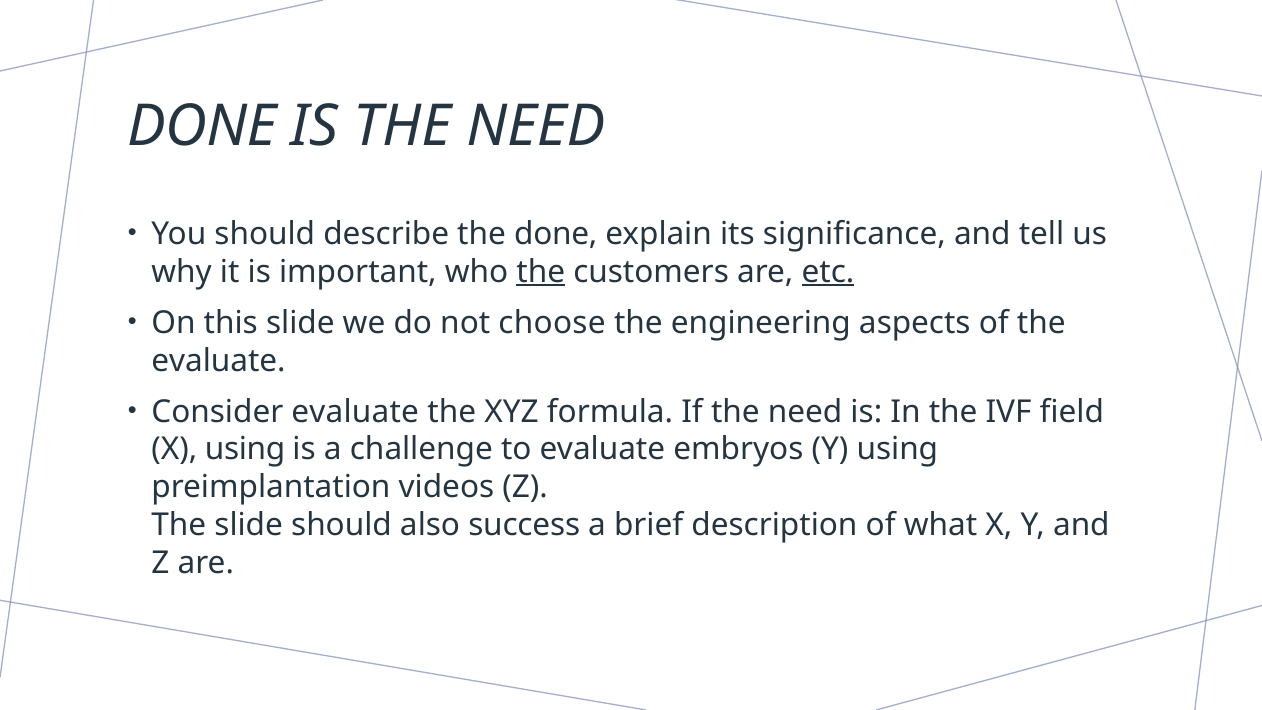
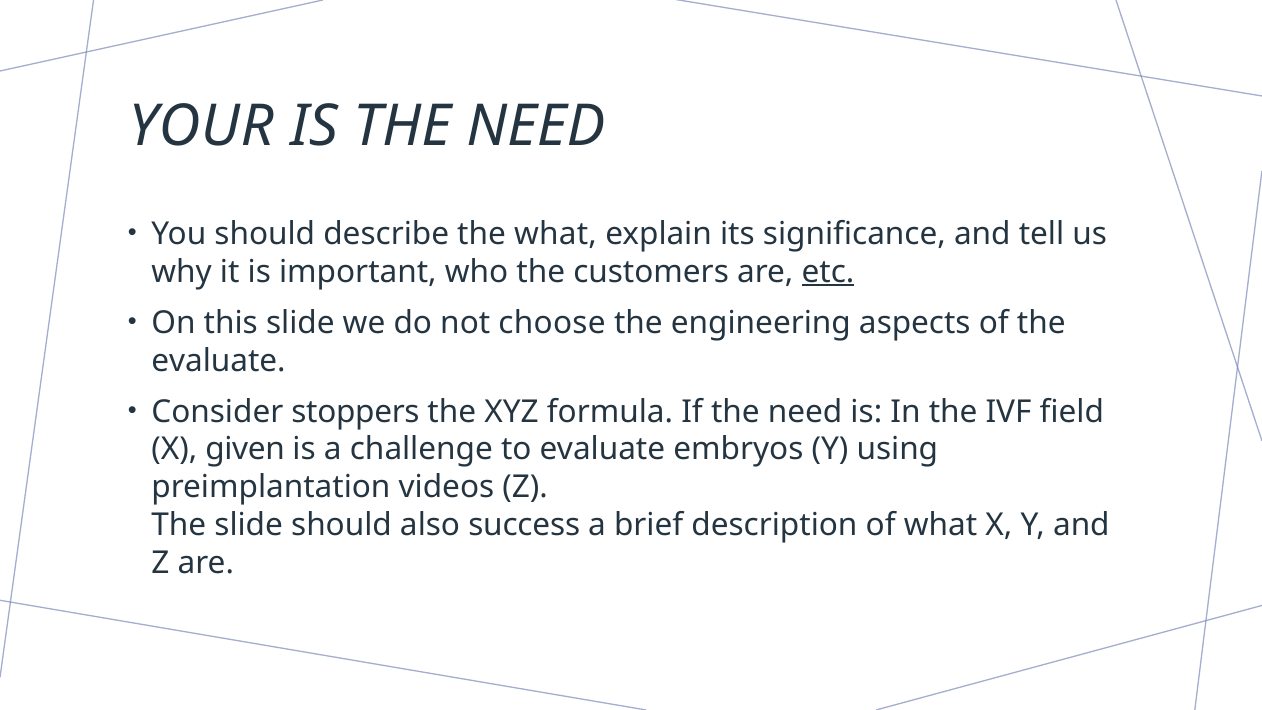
DONE at (202, 126): DONE -> YOUR
the done: done -> what
the at (541, 272) underline: present -> none
Consider evaluate: evaluate -> stoppers
X using: using -> given
